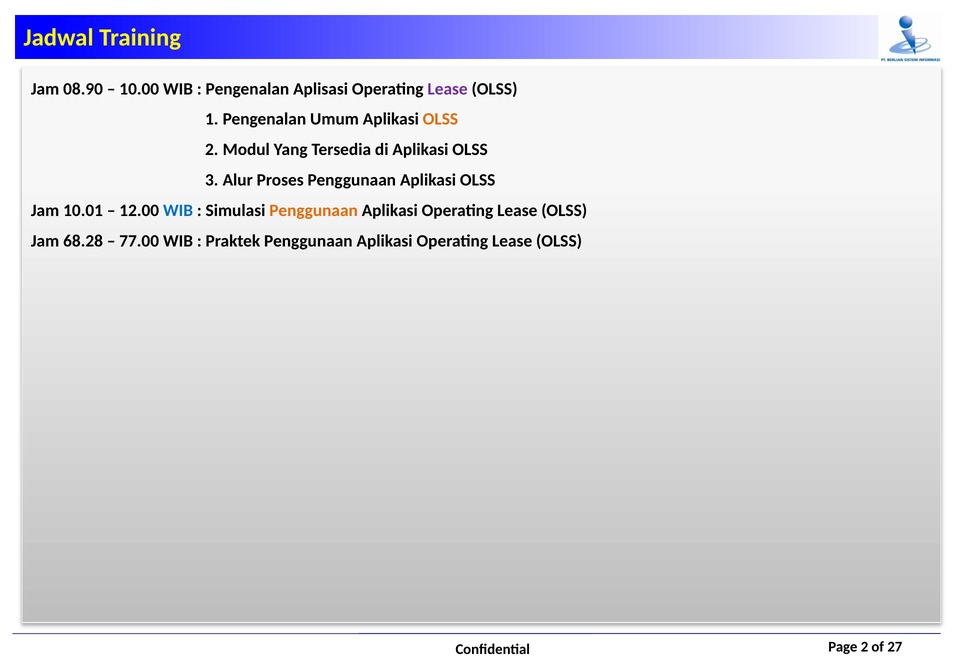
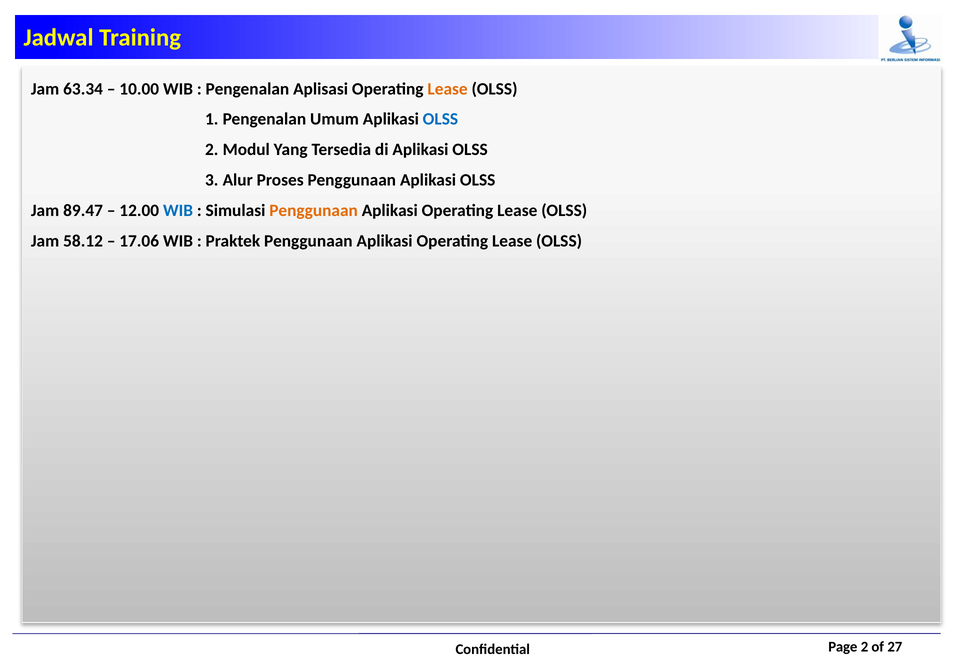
08.90: 08.90 -> 63.34
Lease at (448, 89) colour: purple -> orange
OLSS at (440, 119) colour: orange -> blue
10.01: 10.01 -> 89.47
68.28: 68.28 -> 58.12
77.00: 77.00 -> 17.06
